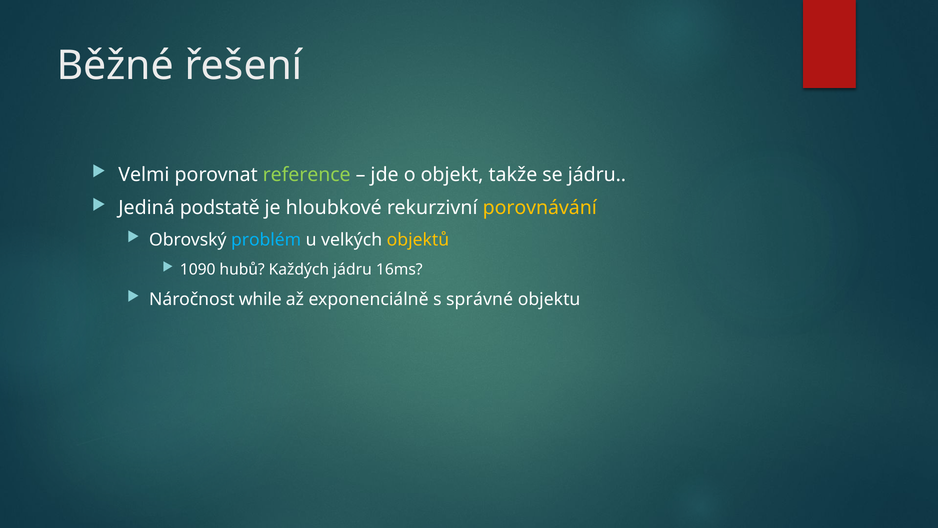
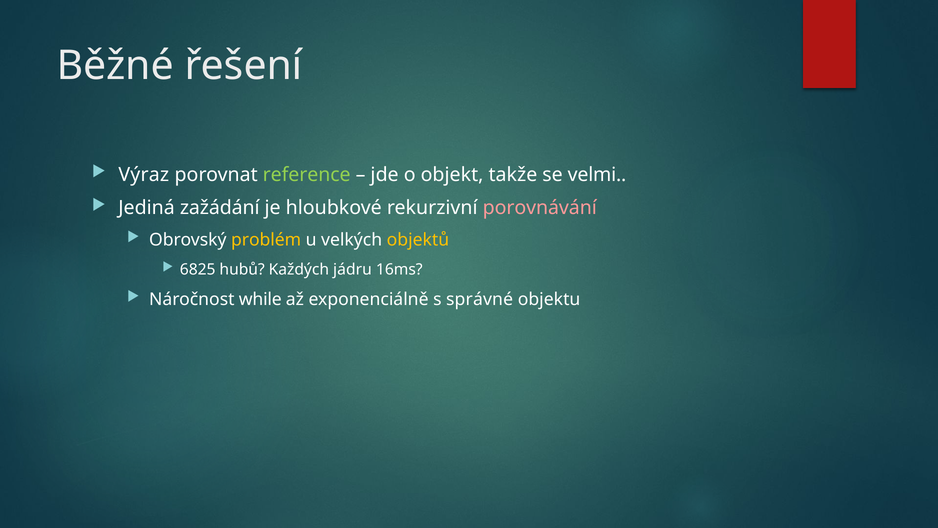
Velmi: Velmi -> Výraz
se jádru: jádru -> velmi
podstatě: podstatě -> zažádání
porovnávání colour: yellow -> pink
problém colour: light blue -> yellow
1090: 1090 -> 6825
